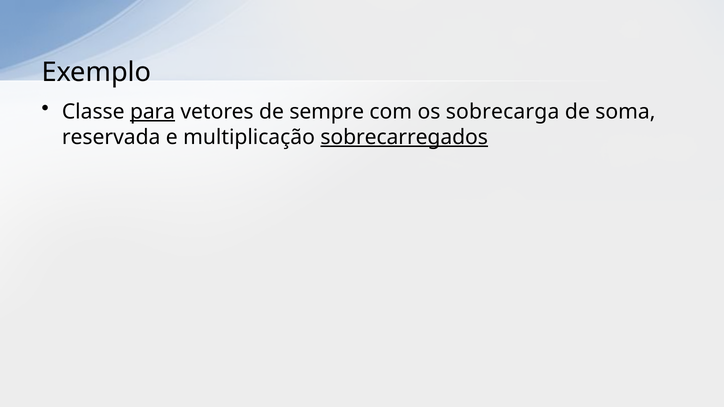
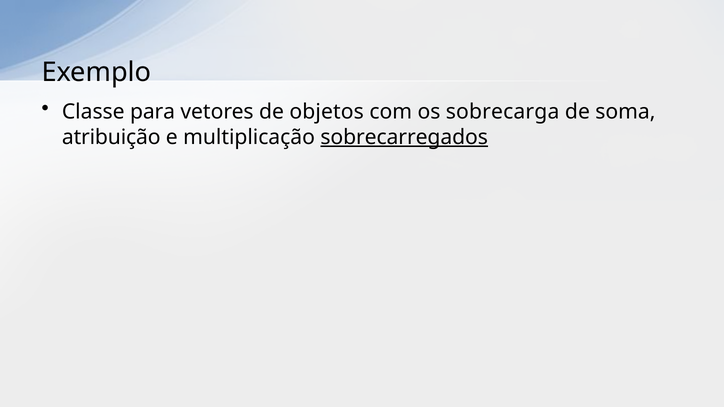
para underline: present -> none
sempre: sempre -> objetos
reservada: reservada -> atribuição
